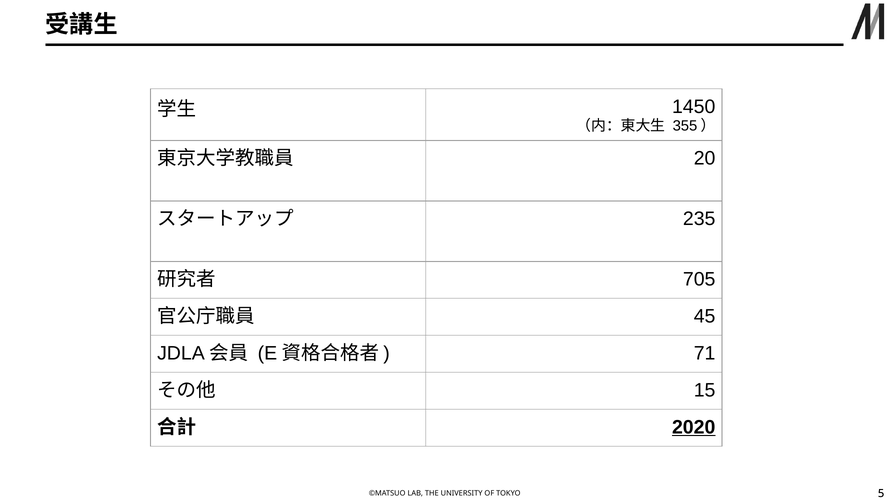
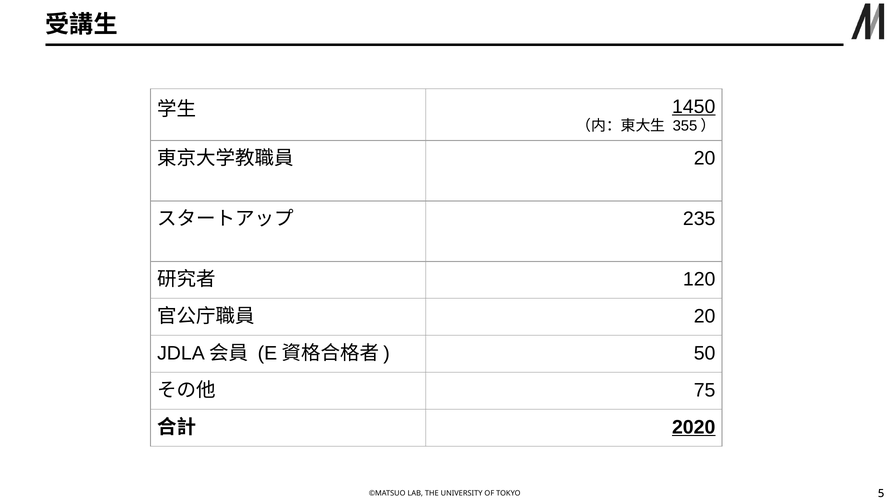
1450 underline: none -> present
705: 705 -> 120
45 at (705, 316): 45 -> 20
71: 71 -> 50
15: 15 -> 75
